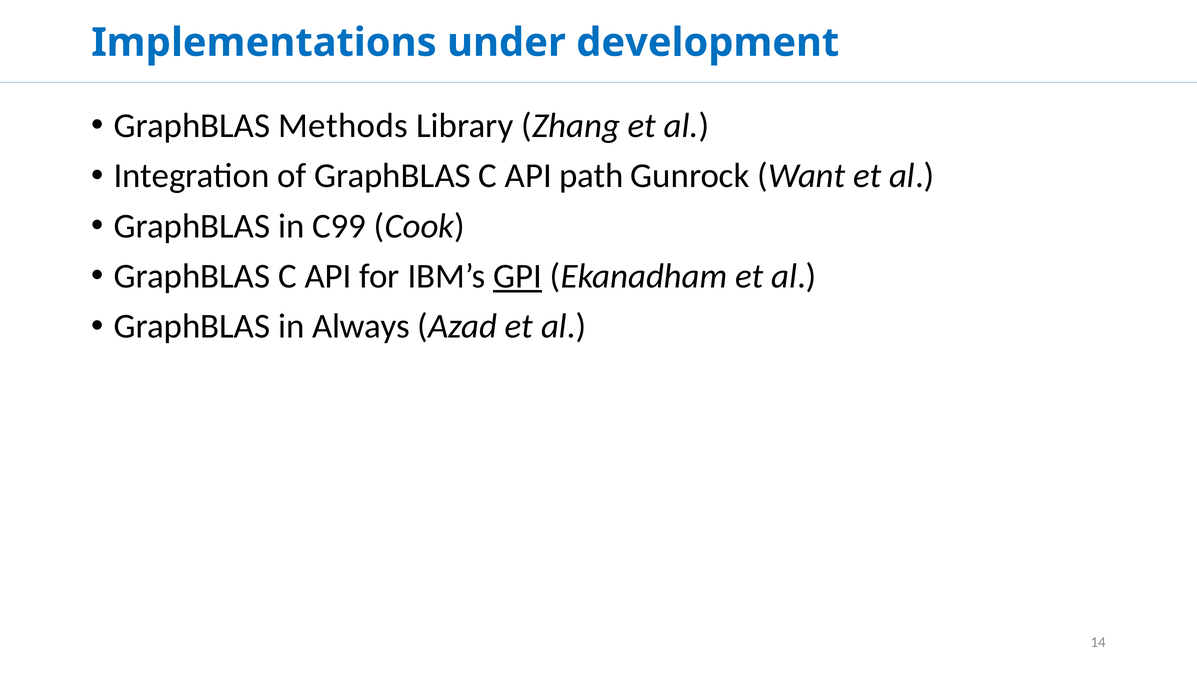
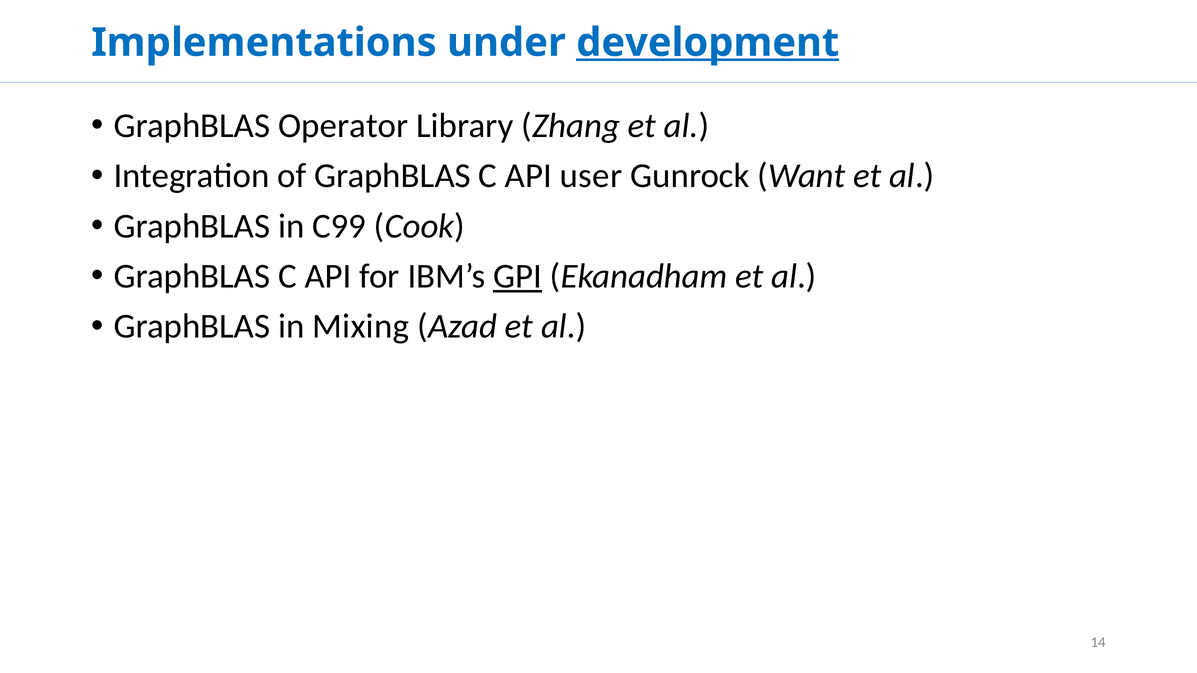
development underline: none -> present
Methods: Methods -> Operator
path: path -> user
Always: Always -> Mixing
